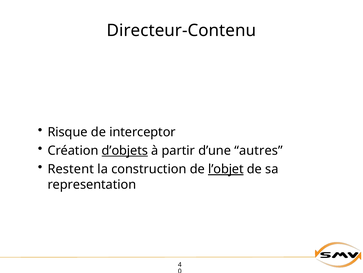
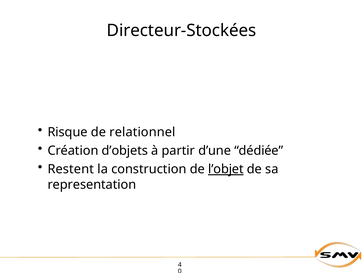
Directeur-Contenu: Directeur-Contenu -> Directeur-Stockées
interceptor: interceptor -> relationnel
d’objets underline: present -> none
autres: autres -> dédiée
